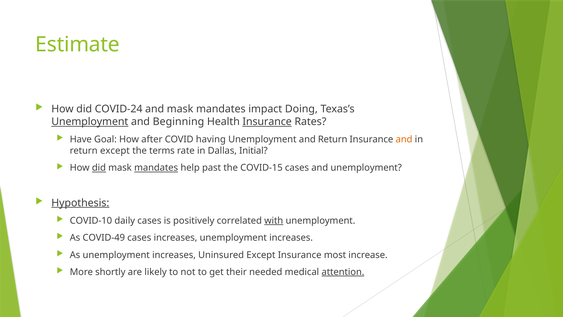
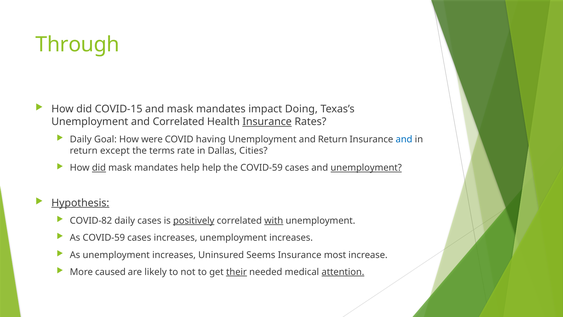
Estimate: Estimate -> Through
COVID-24: COVID-24 -> COVID-15
Unemployment at (90, 122) underline: present -> none
and Beginning: Beginning -> Correlated
Have at (81, 139): Have -> Daily
after: after -> were
and at (404, 139) colour: orange -> blue
Initial: Initial -> Cities
mandates at (156, 168) underline: present -> none
help past: past -> help
the COVID-15: COVID-15 -> COVID-59
unemployment at (366, 168) underline: none -> present
COVID-10: COVID-10 -> COVID-82
positively underline: none -> present
As COVID-49: COVID-49 -> COVID-59
Uninsured Except: Except -> Seems
shortly: shortly -> caused
their underline: none -> present
